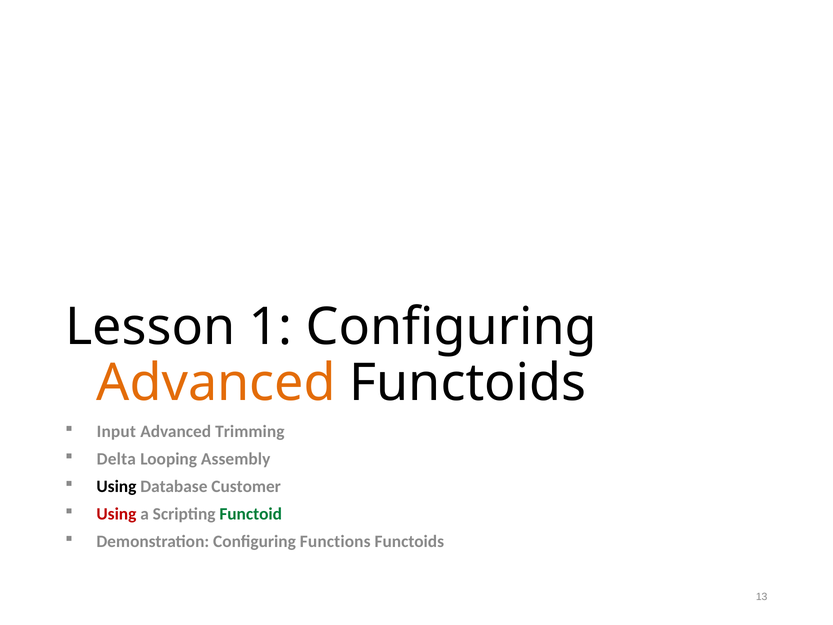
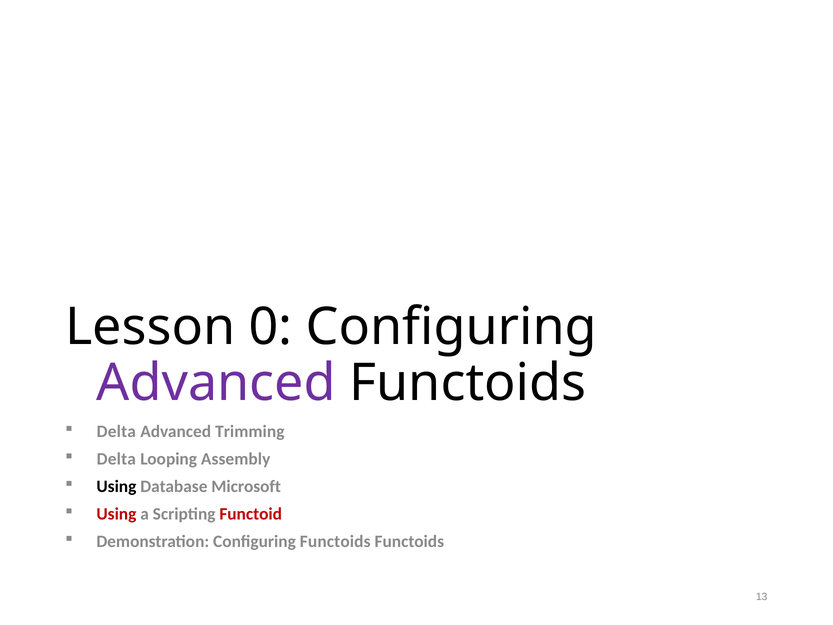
1: 1 -> 0
Advanced at (216, 383) colour: orange -> purple
Input at (116, 432): Input -> Delta
Customer: Customer -> Microsoft
Functoid colour: green -> red
Configuring Functions: Functions -> Functoids
